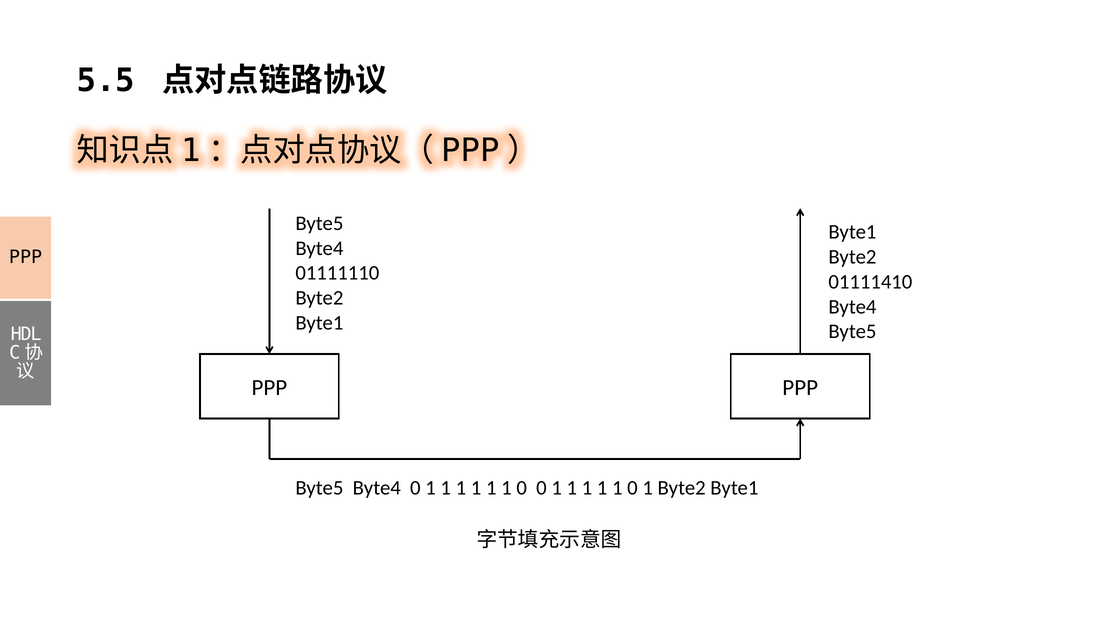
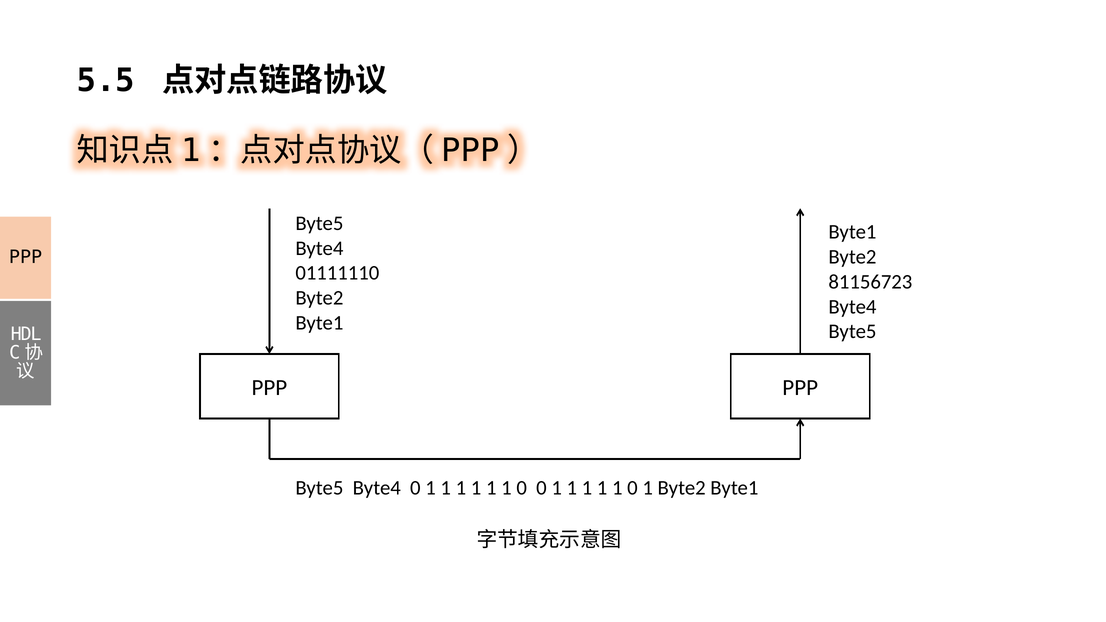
01111410: 01111410 -> 81156723
